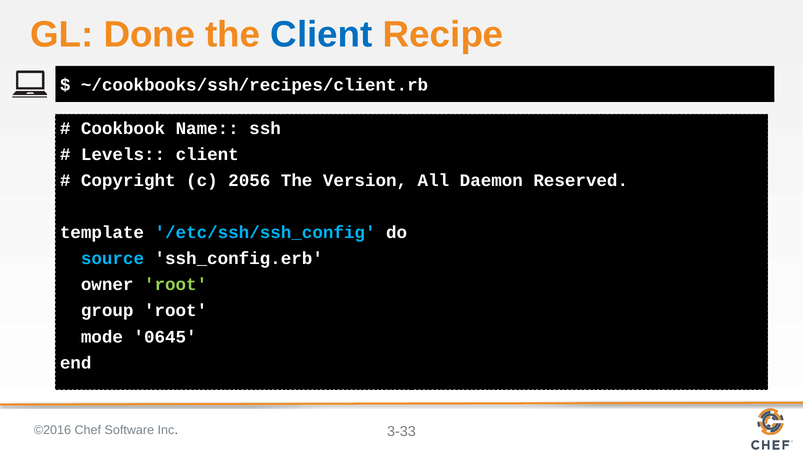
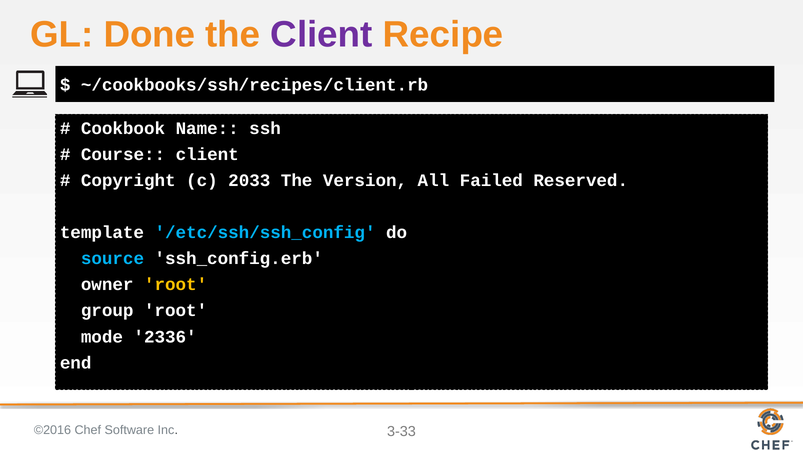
Client at (322, 35) colour: blue -> purple
Levels: Levels -> Course
2056: 2056 -> 2033
Daemon: Daemon -> Failed
root at (176, 285) colour: light green -> yellow
0645: 0645 -> 2336
